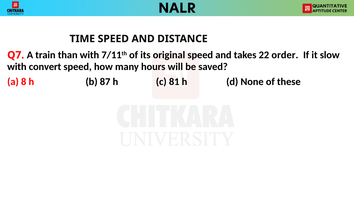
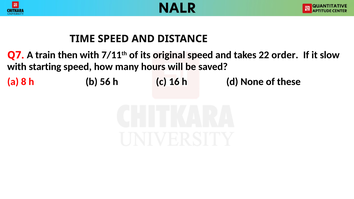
than: than -> then
convert: convert -> starting
87: 87 -> 56
81: 81 -> 16
